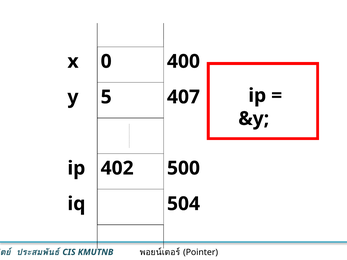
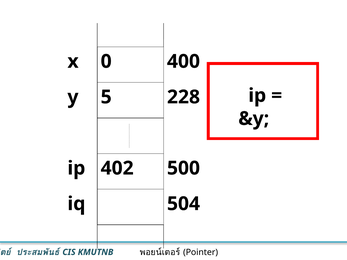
407: 407 -> 228
